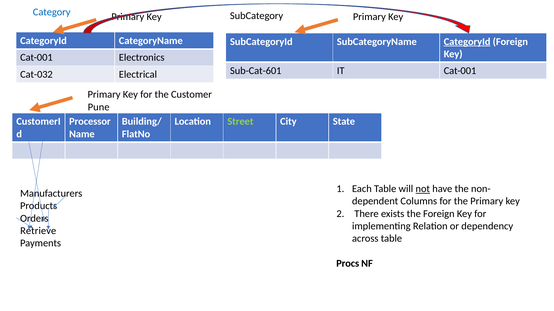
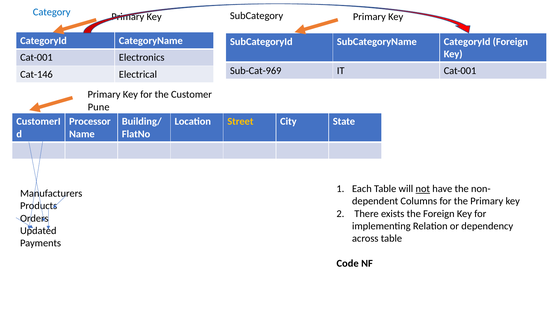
CategoryId at (467, 42) underline: present -> none
Sub-Cat-601: Sub-Cat-601 -> Sub-Cat-969
Cat-032: Cat-032 -> Cat-146
Street colour: light green -> yellow
Retrieve: Retrieve -> Updated
Procs: Procs -> Code
